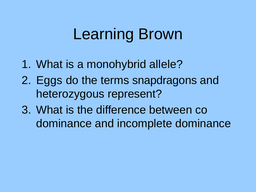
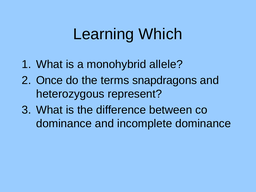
Brown: Brown -> Which
Eggs: Eggs -> Once
